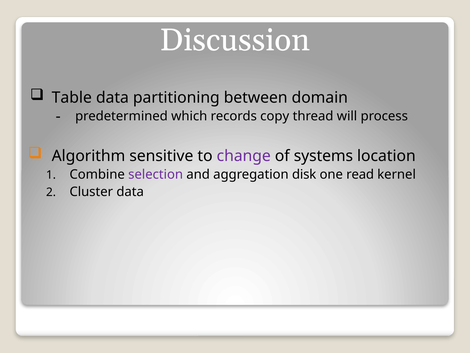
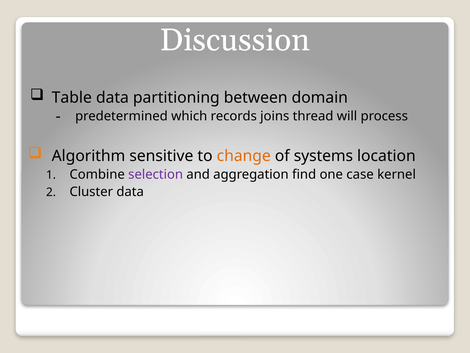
copy: copy -> joins
change colour: purple -> orange
disk: disk -> find
read: read -> case
